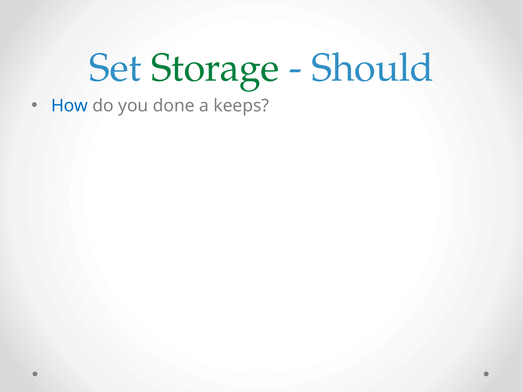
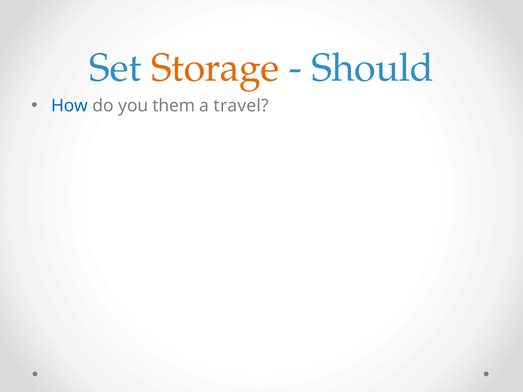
Storage colour: green -> orange
done: done -> them
keeps: keeps -> travel
